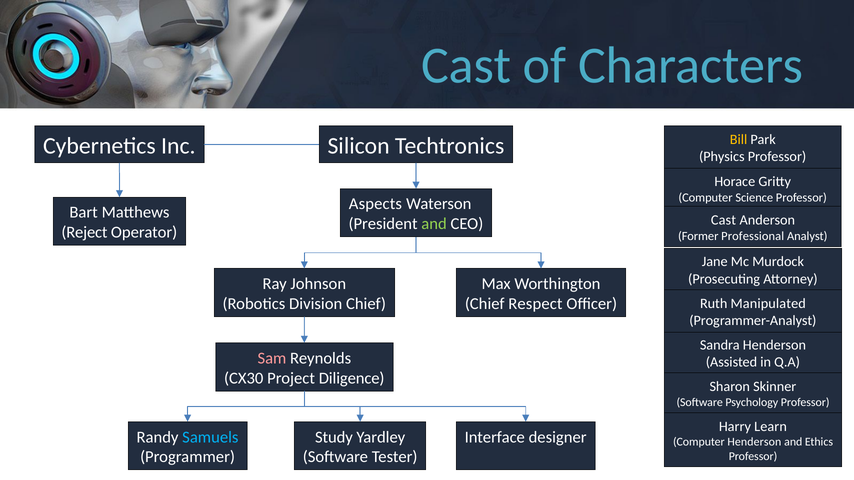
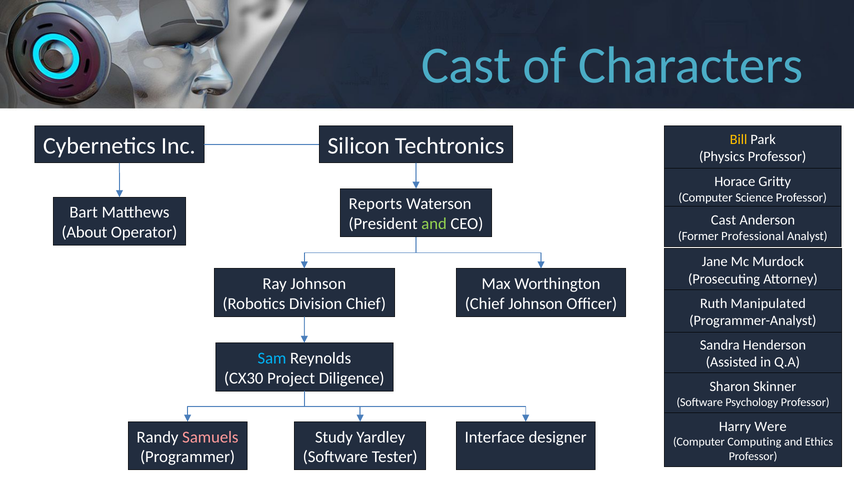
Aspects: Aspects -> Reports
Reject: Reject -> About
Chief Respect: Respect -> Johnson
Sam colour: pink -> light blue
Learn: Learn -> Were
Samuels colour: light blue -> pink
Computer Henderson: Henderson -> Computing
